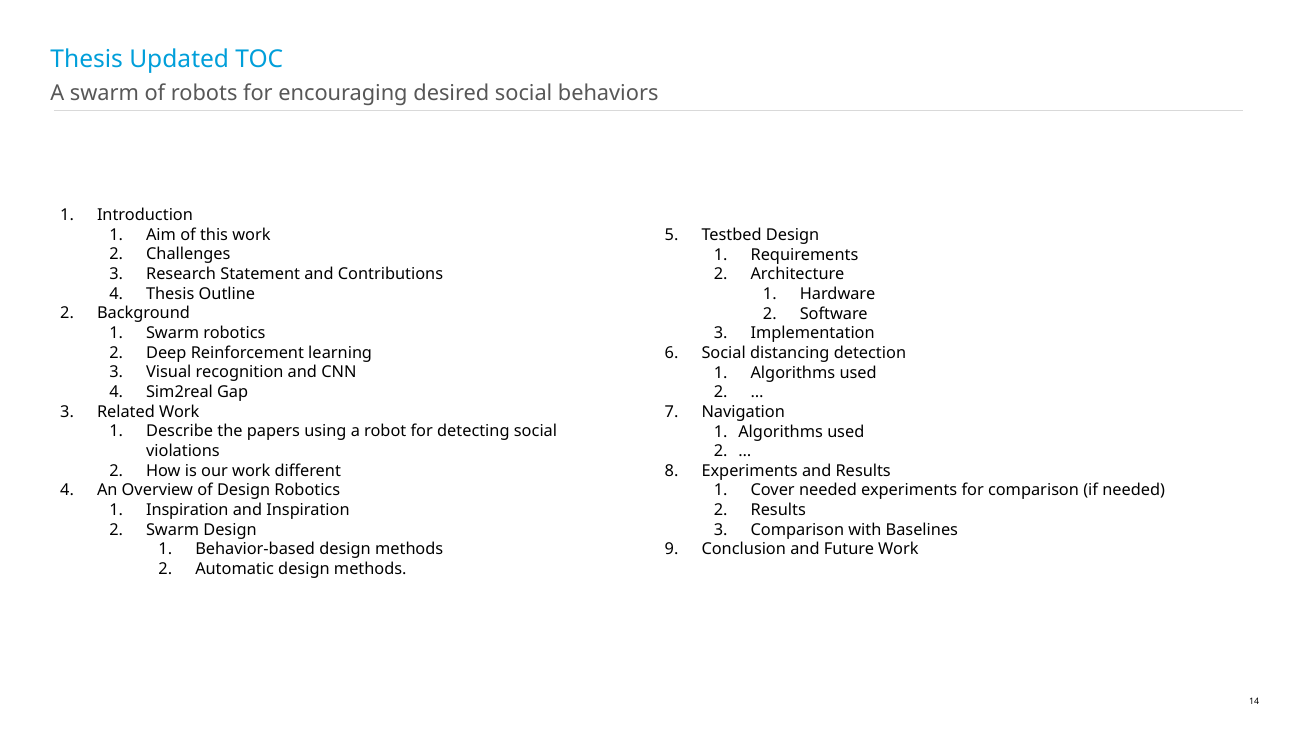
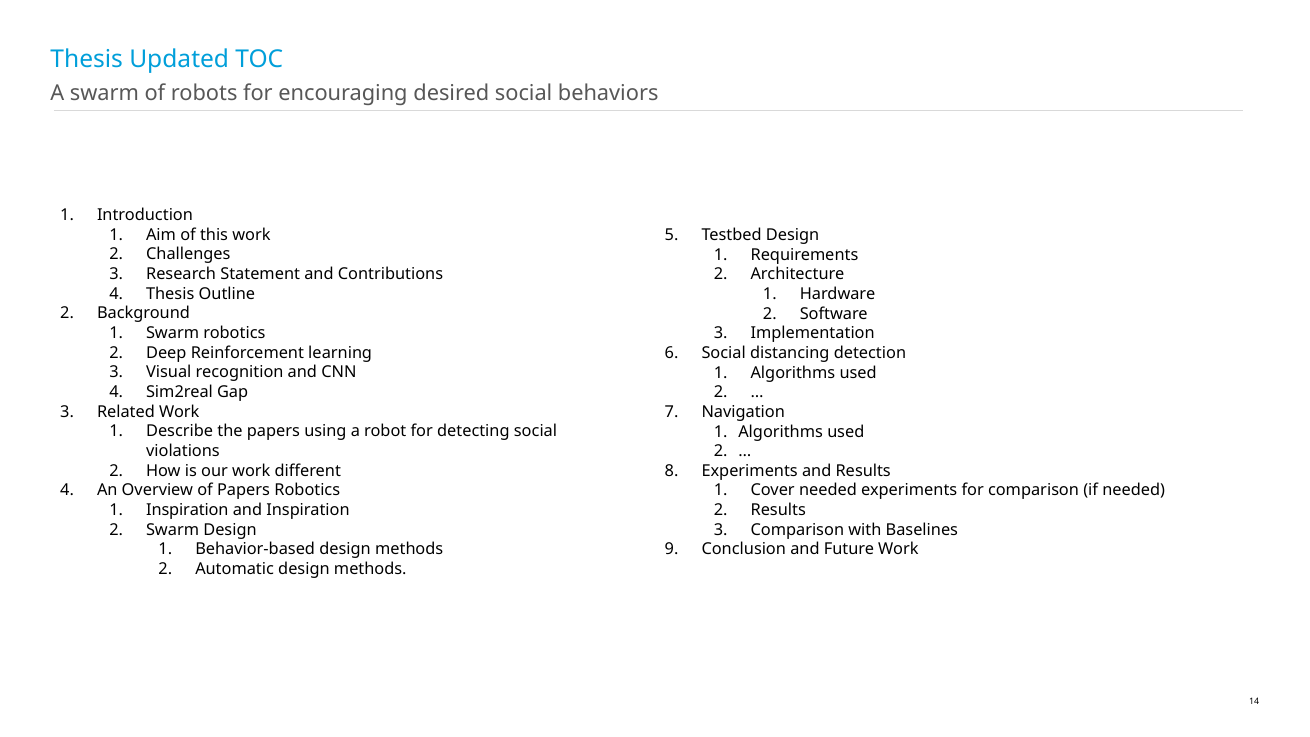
of Design: Design -> Papers
